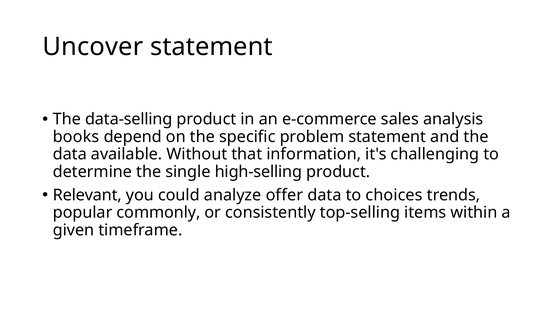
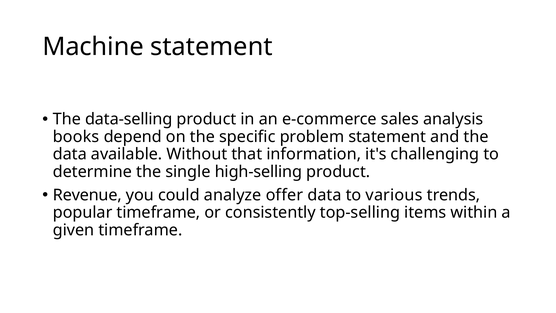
Uncover: Uncover -> Machine
Relevant: Relevant -> Revenue
choices: choices -> various
popular commonly: commonly -> timeframe
